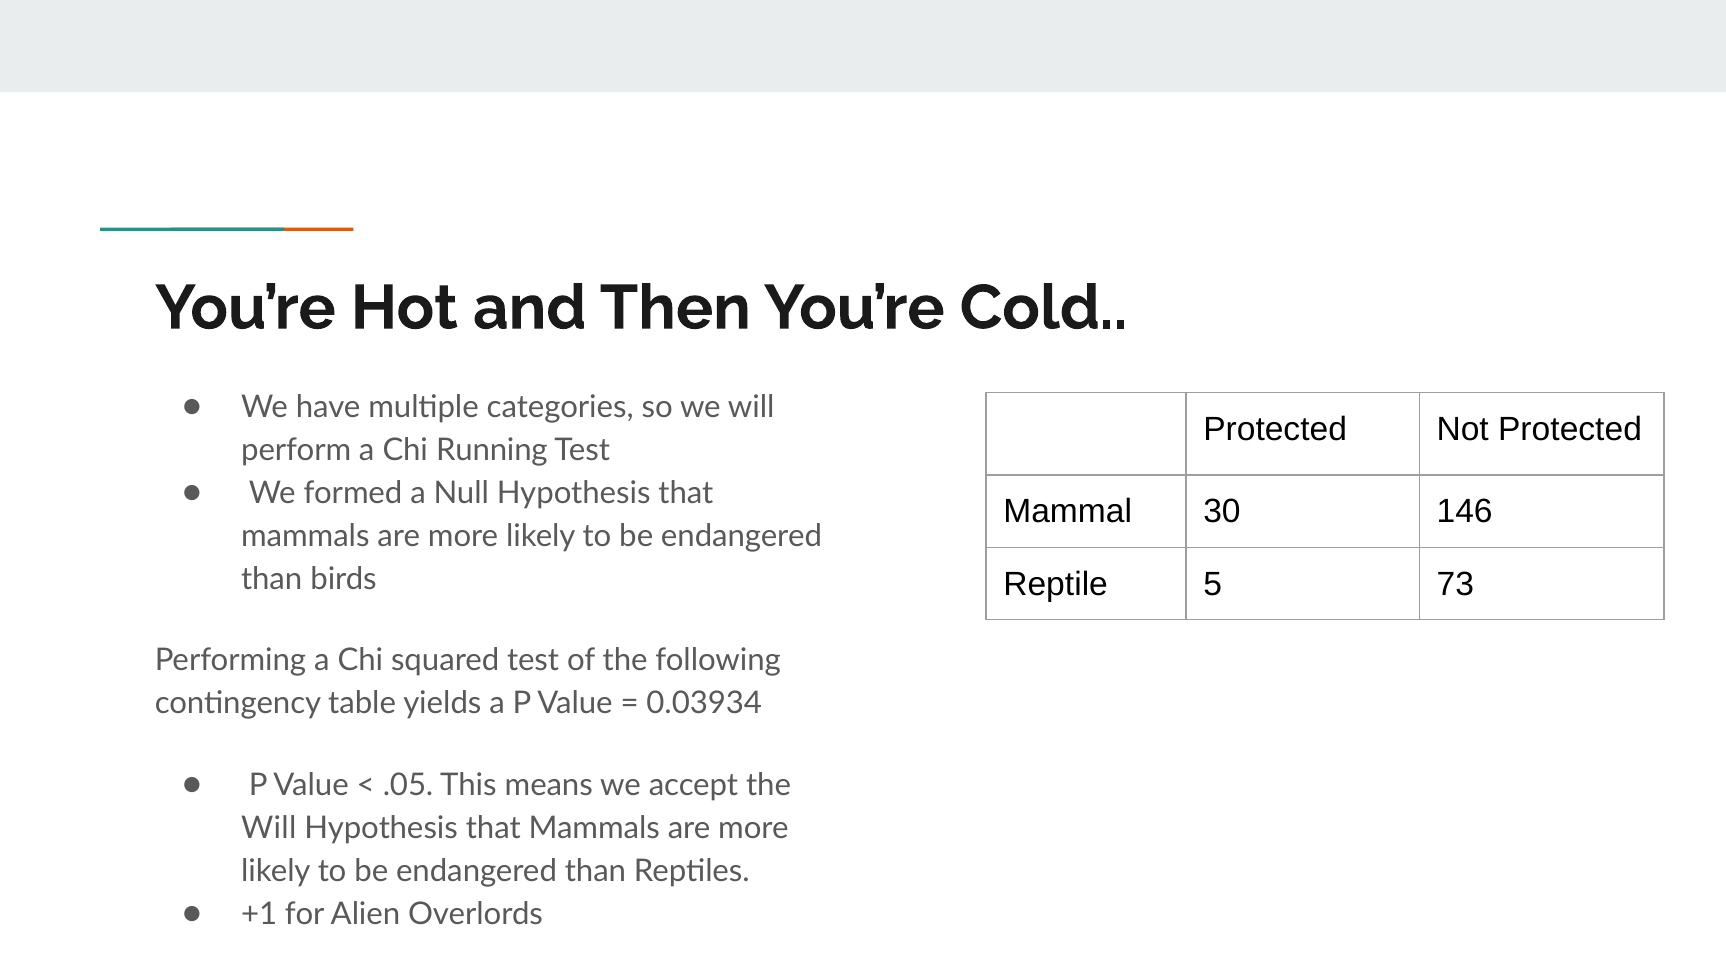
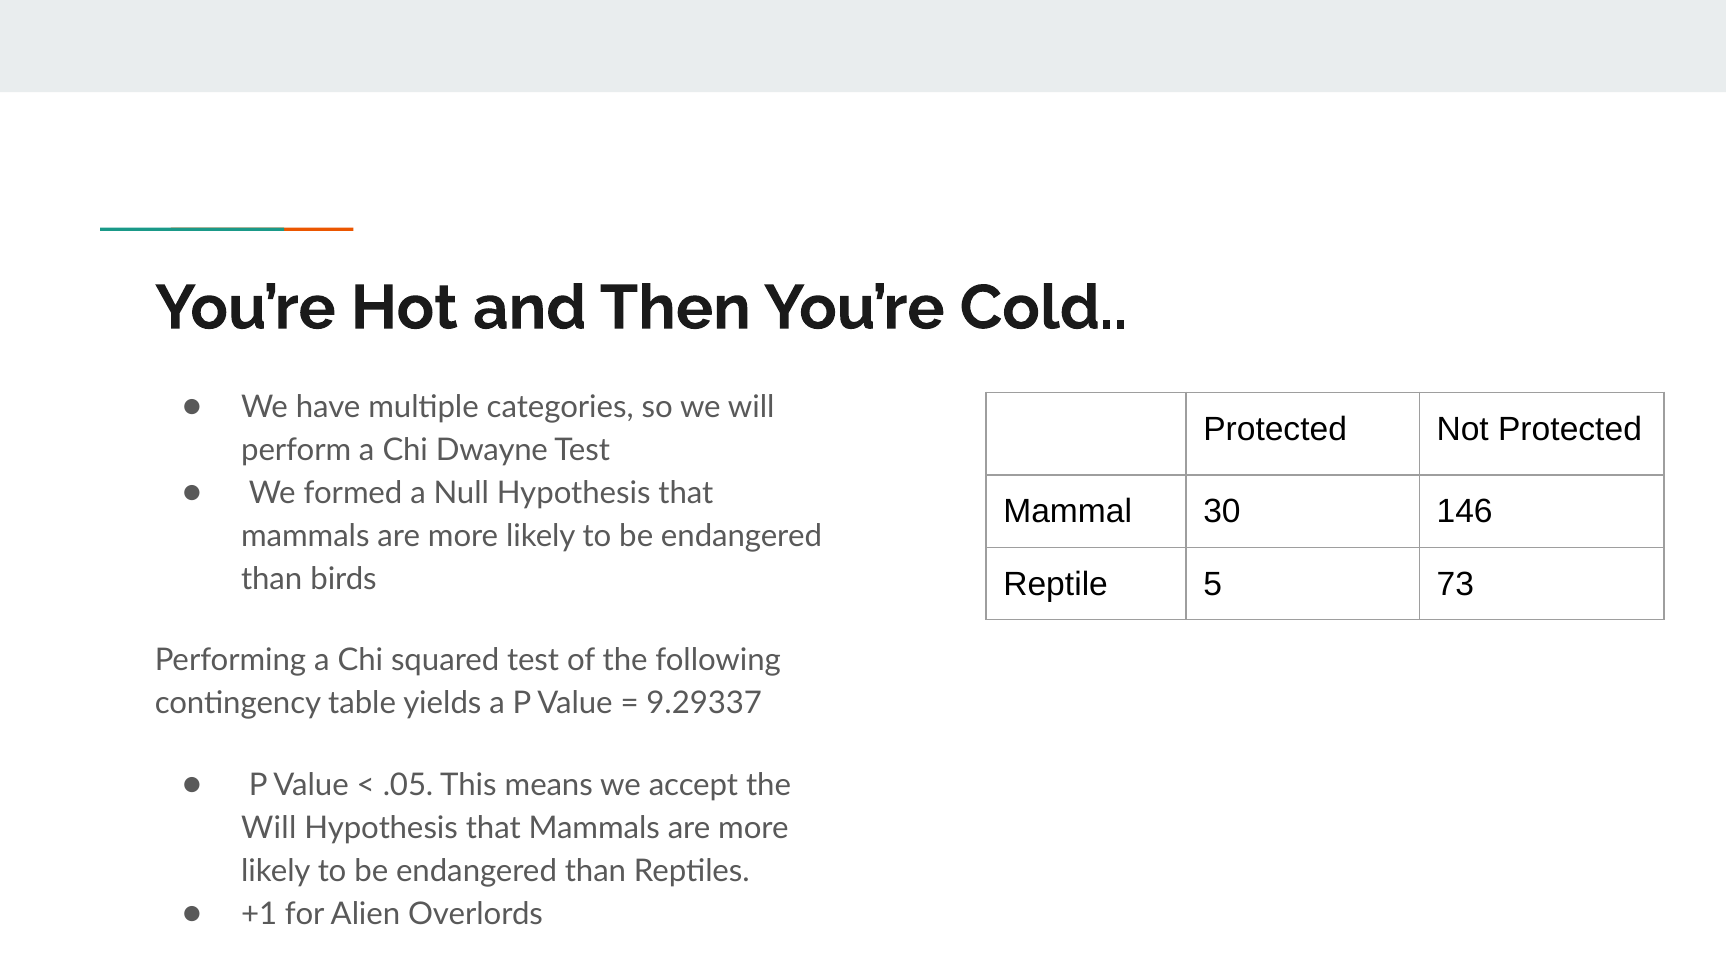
Running: Running -> Dwayne
0.03934: 0.03934 -> 9.29337
